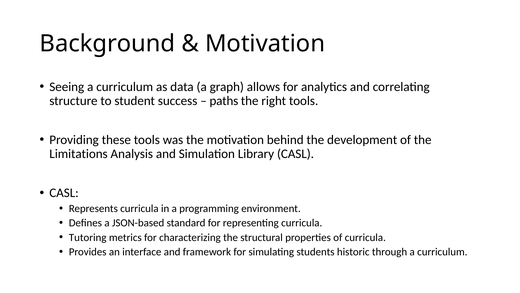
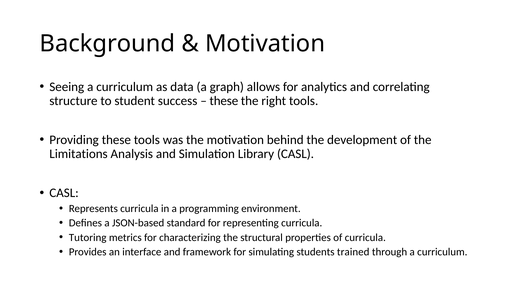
paths at (224, 101): paths -> these
historic: historic -> trained
